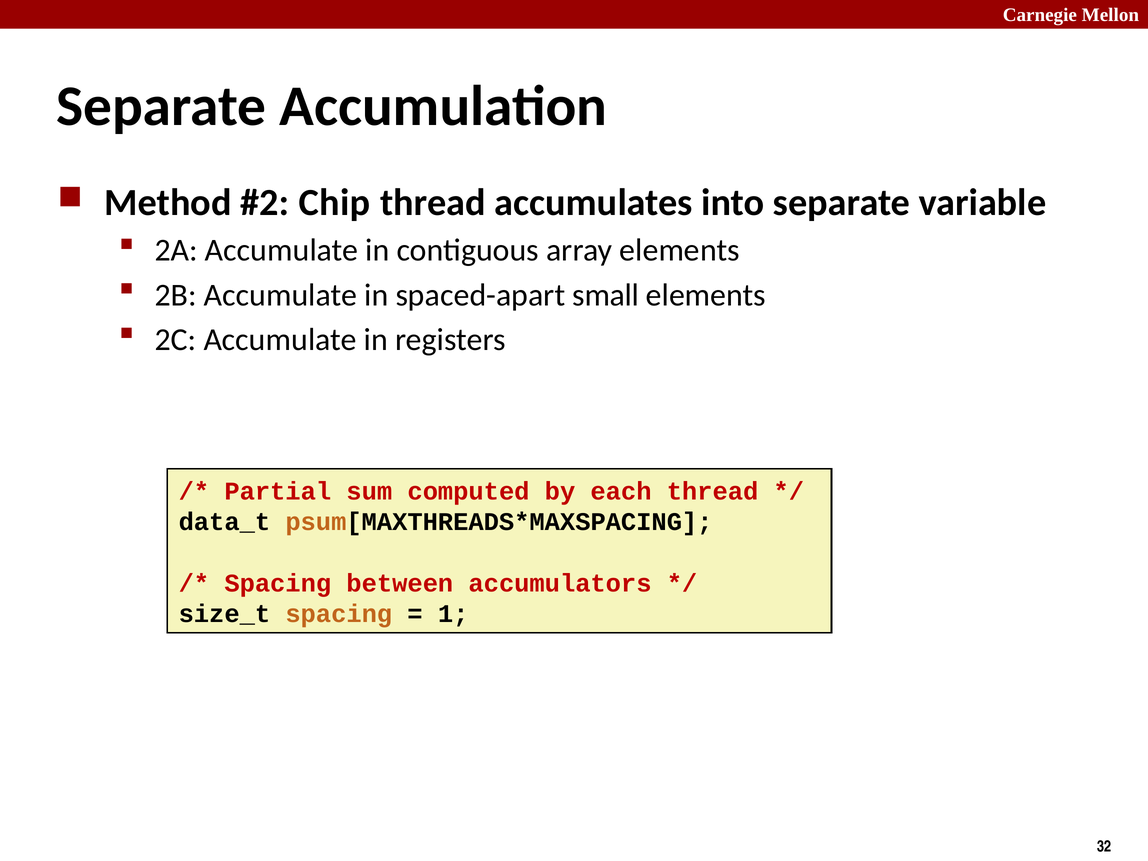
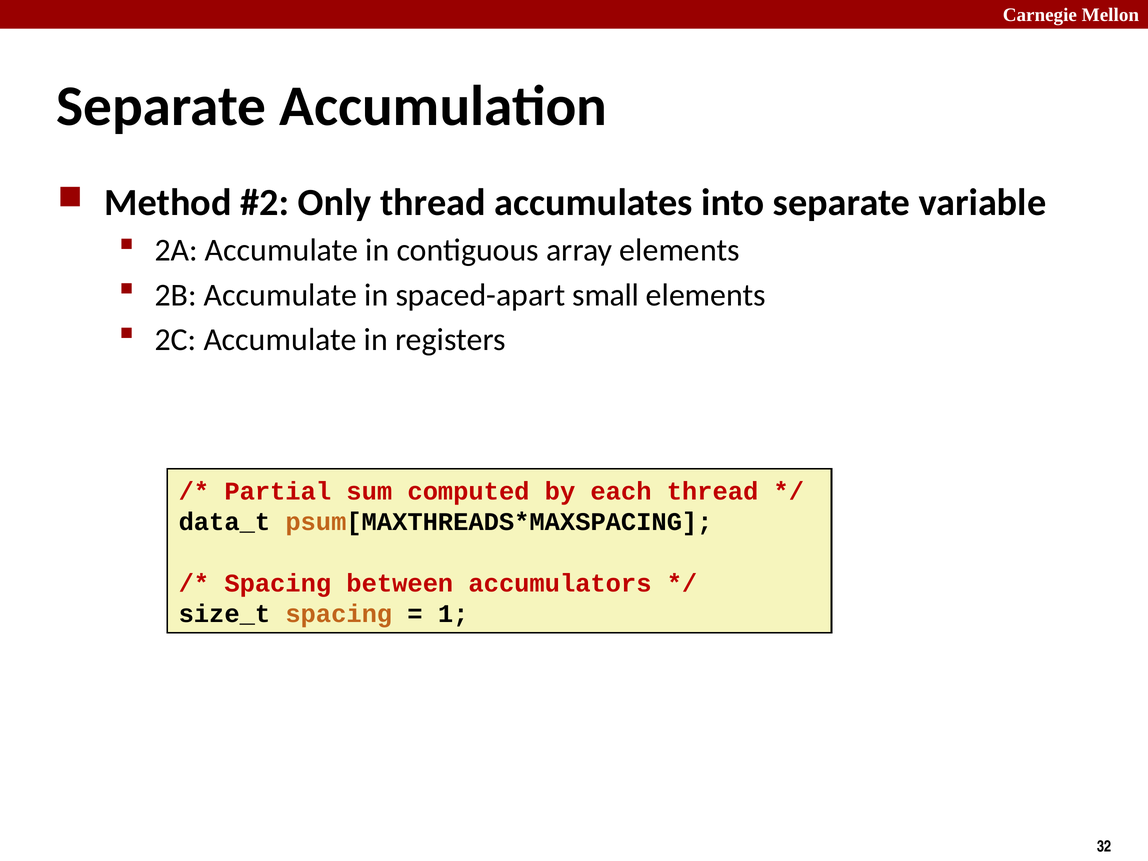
Chip: Chip -> Only
